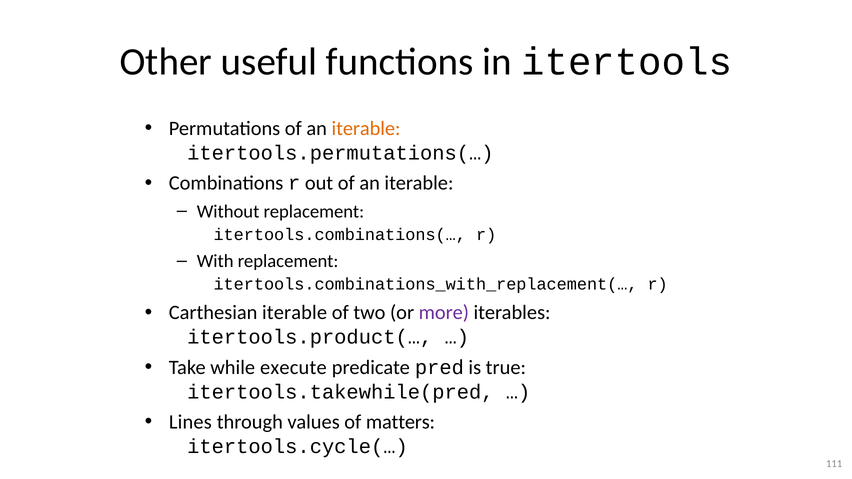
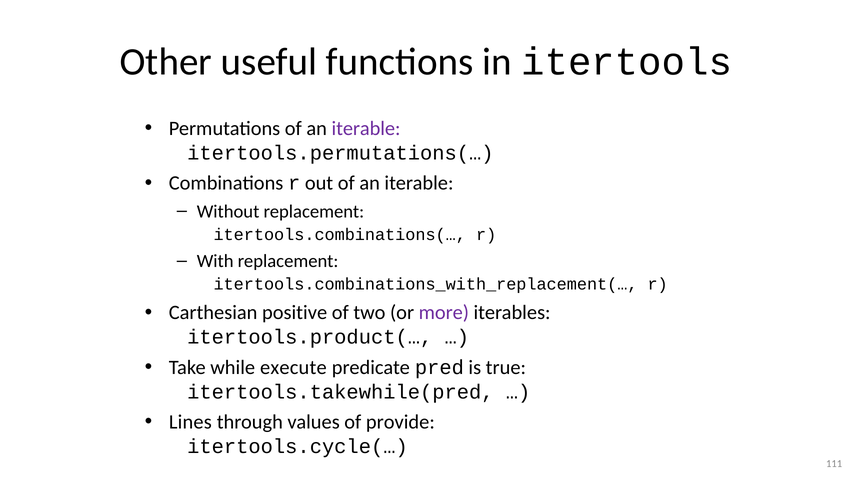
iterable at (366, 129) colour: orange -> purple
Carthesian iterable: iterable -> positive
matters: matters -> provide
